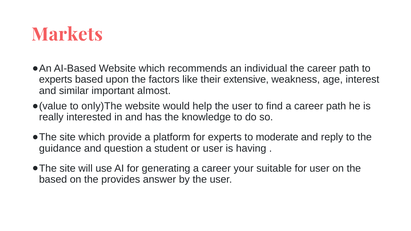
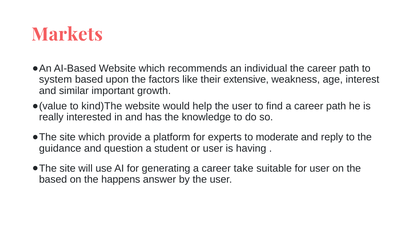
experts at (56, 80): experts -> system
almost: almost -> growth
only)The: only)The -> kind)The
your: your -> take
provides: provides -> happens
